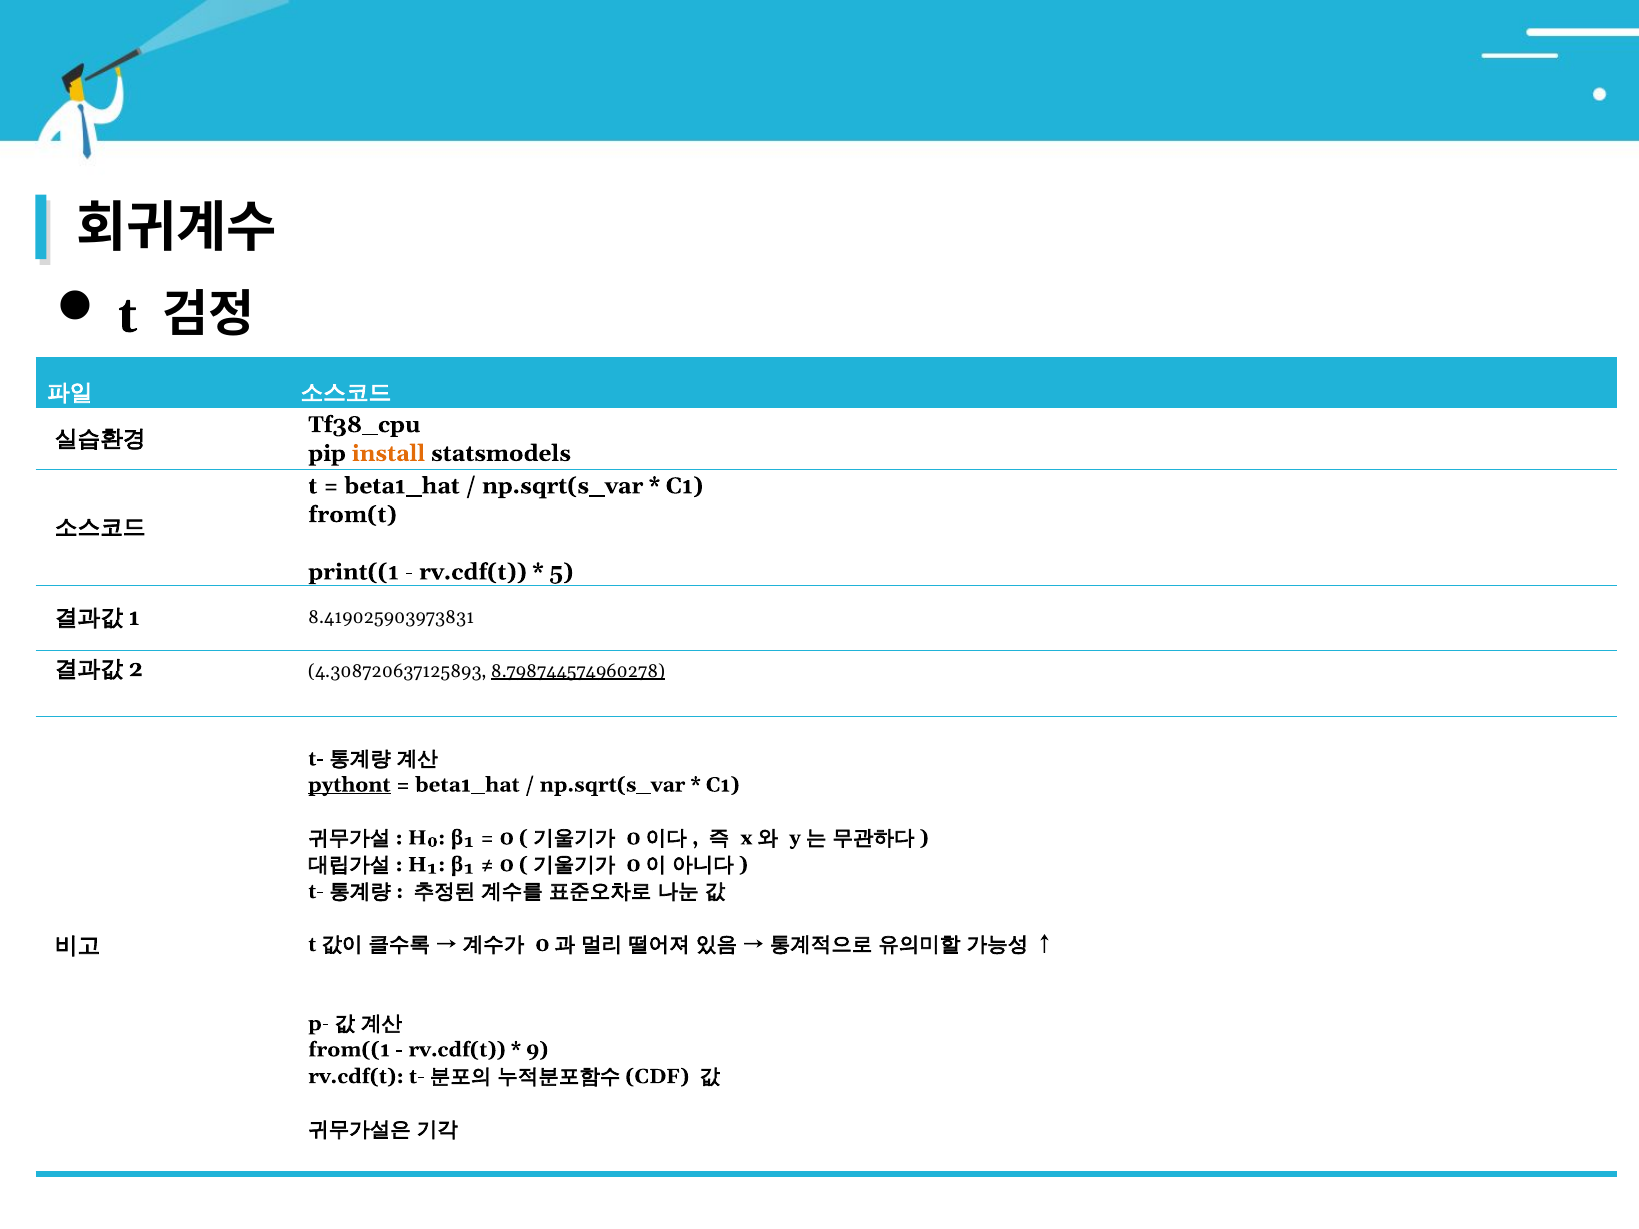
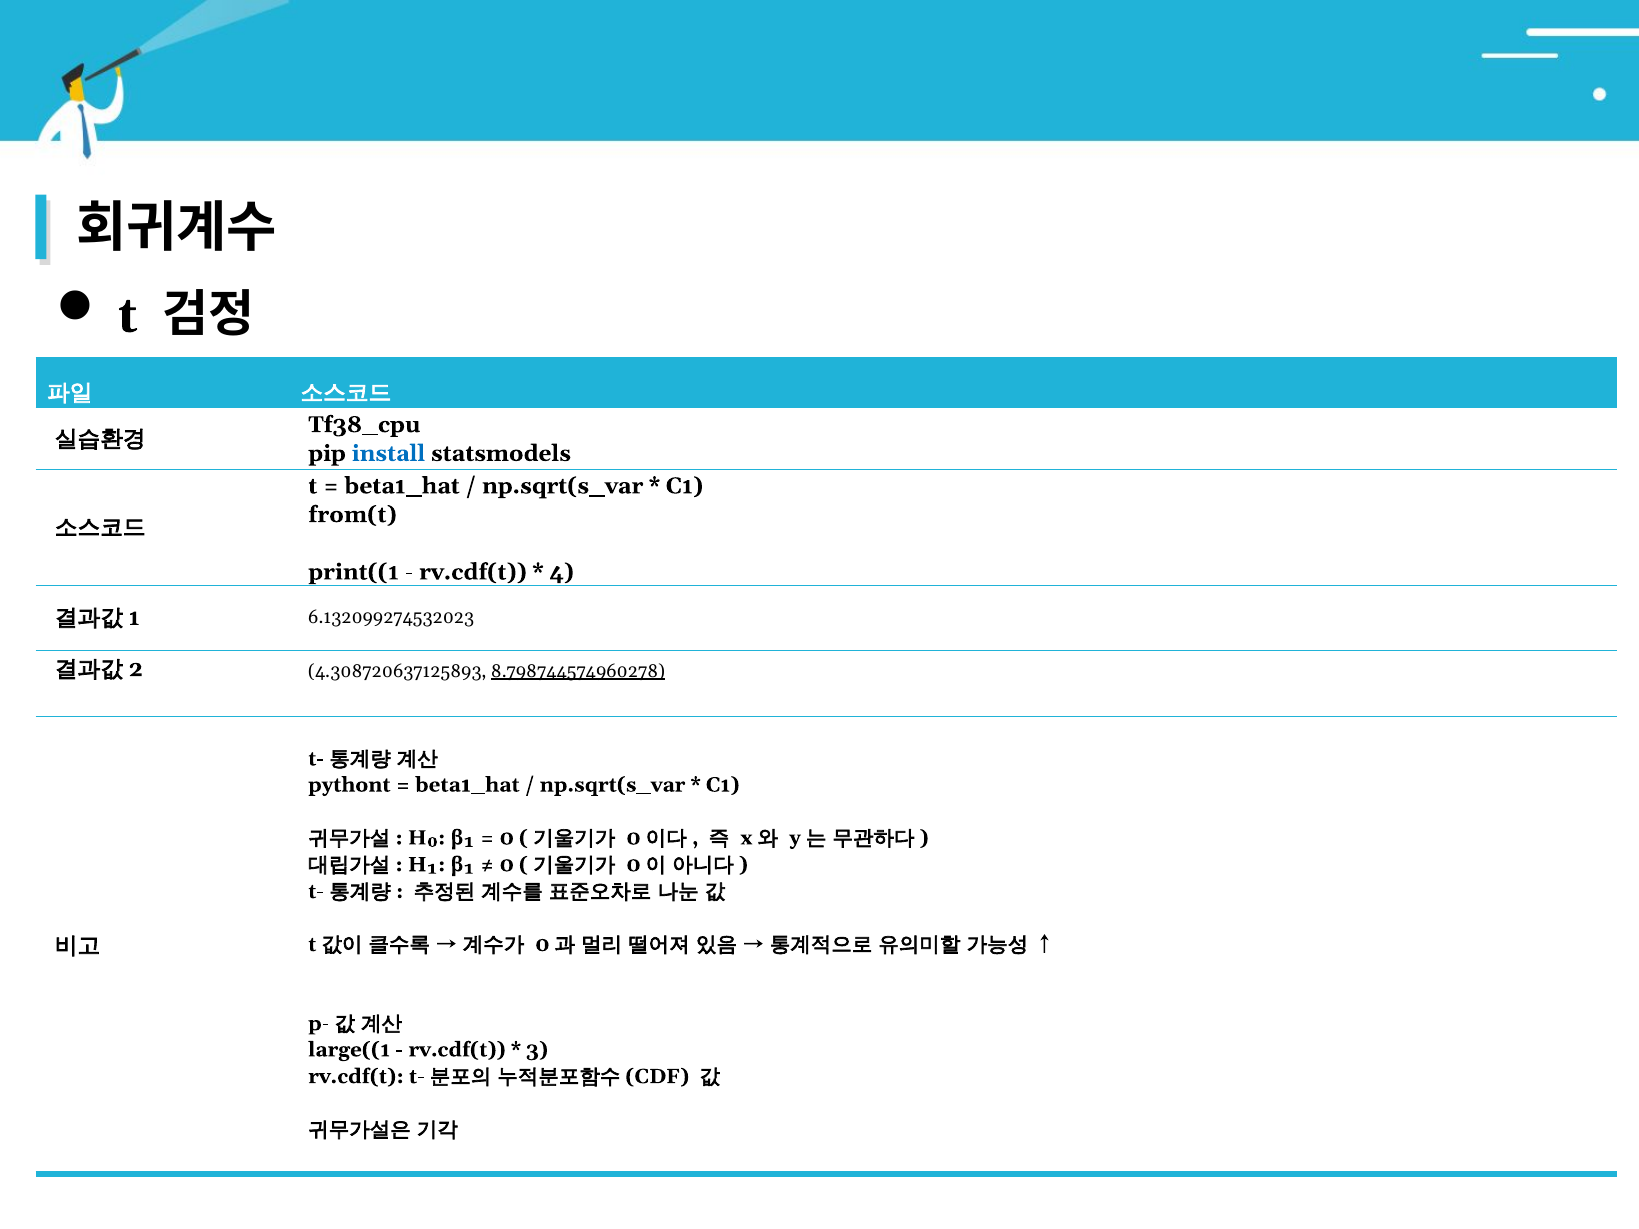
install colour: orange -> blue
5: 5 -> 4
8.419025903973831: 8.419025903973831 -> 6.132099274532023
pythont underline: present -> none
from((1: from((1 -> large((1
9: 9 -> 3
